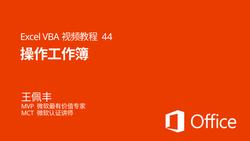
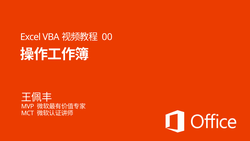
44: 44 -> 00
